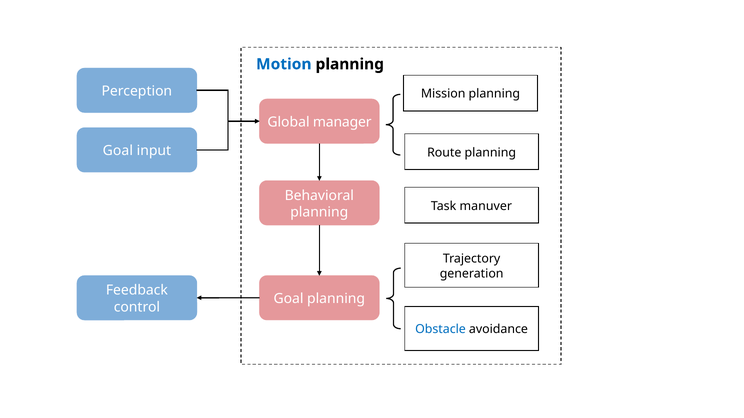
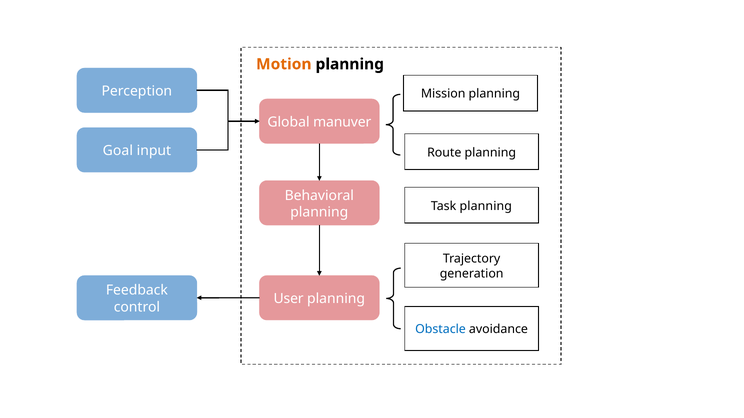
Motion colour: blue -> orange
manager: manager -> manuver
Task manuver: manuver -> planning
Goal at (289, 299): Goal -> User
